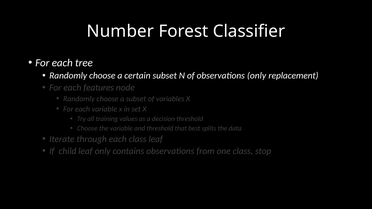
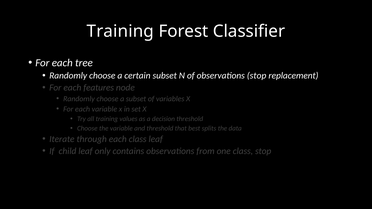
Number at (120, 31): Number -> Training
observations only: only -> stop
